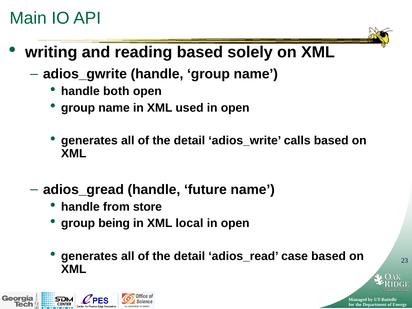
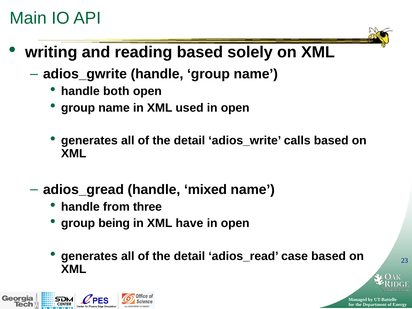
future: future -> mixed
store: store -> three
local: local -> have
